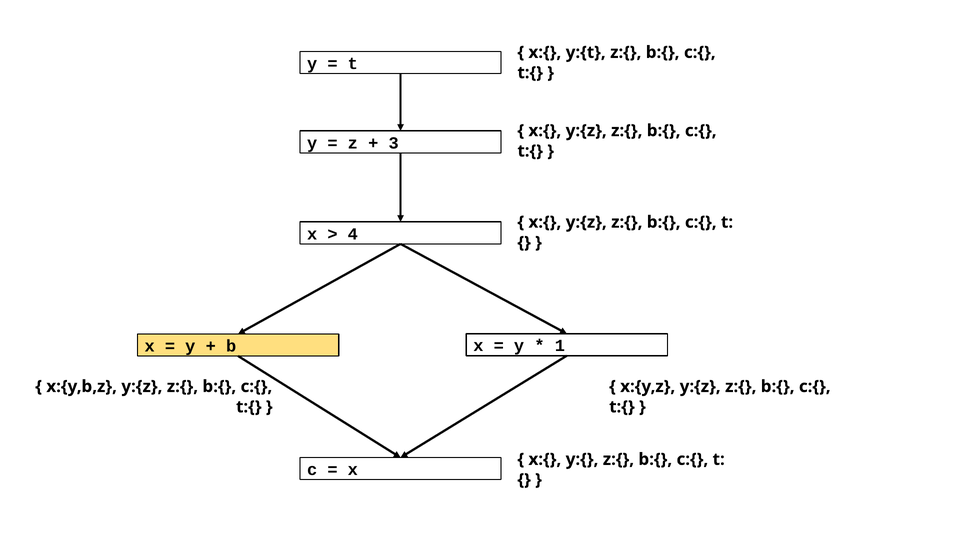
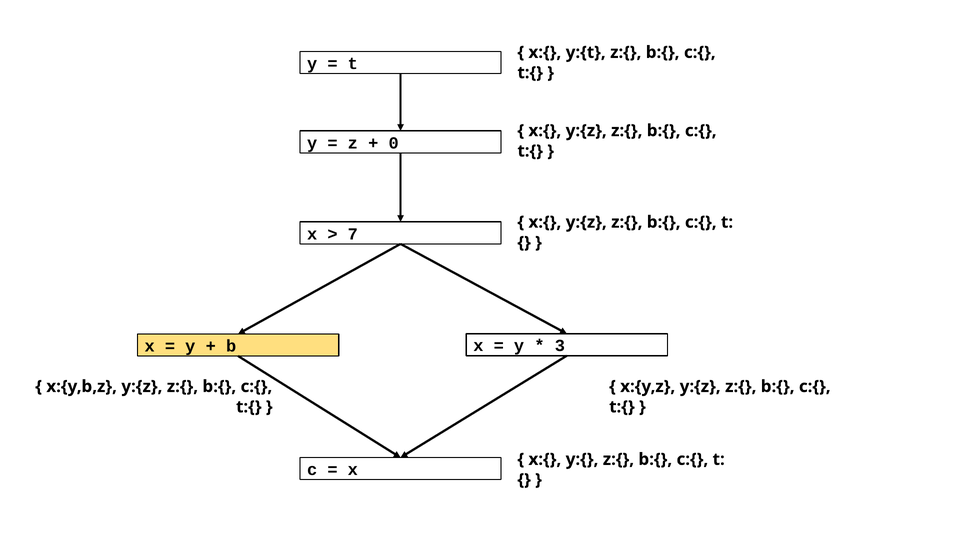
3: 3 -> 0
4: 4 -> 7
1: 1 -> 3
